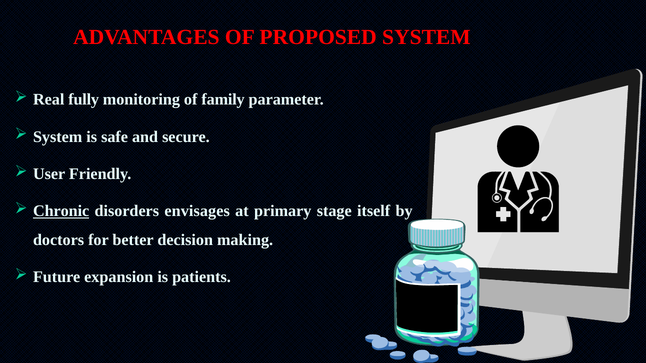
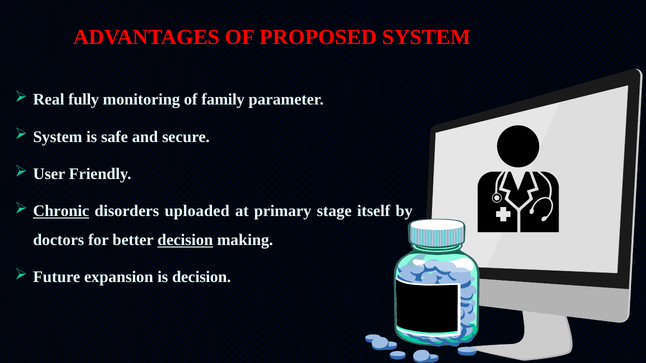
envisages: envisages -> uploaded
decision at (185, 240) underline: none -> present
is patients: patients -> decision
